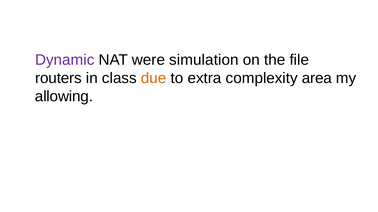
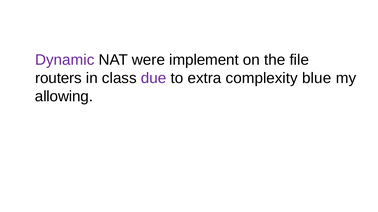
simulation: simulation -> implement
due colour: orange -> purple
area: area -> blue
